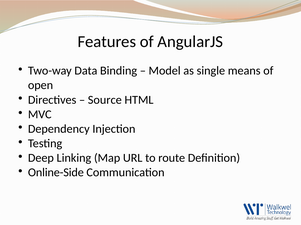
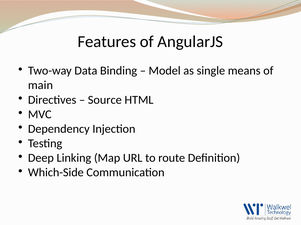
open: open -> main
Online-Side: Online-Side -> Which-Side
